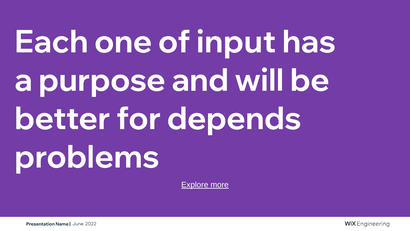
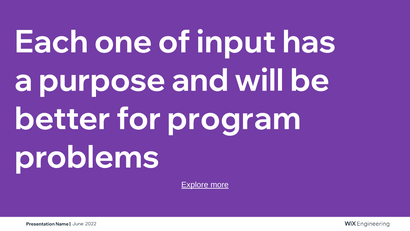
depends: depends -> program
